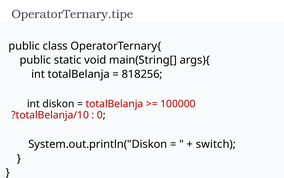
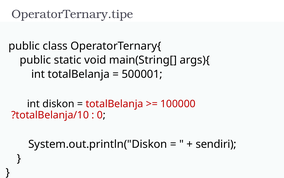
818256: 818256 -> 500001
switch: switch -> sendiri
